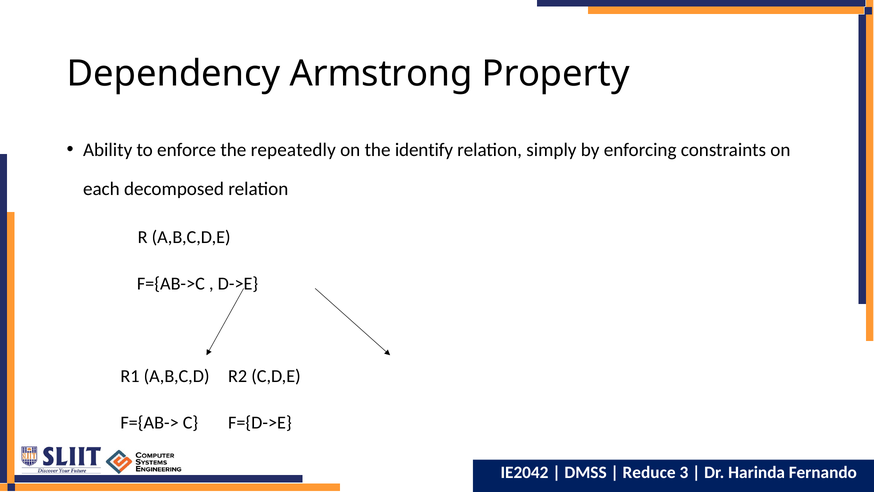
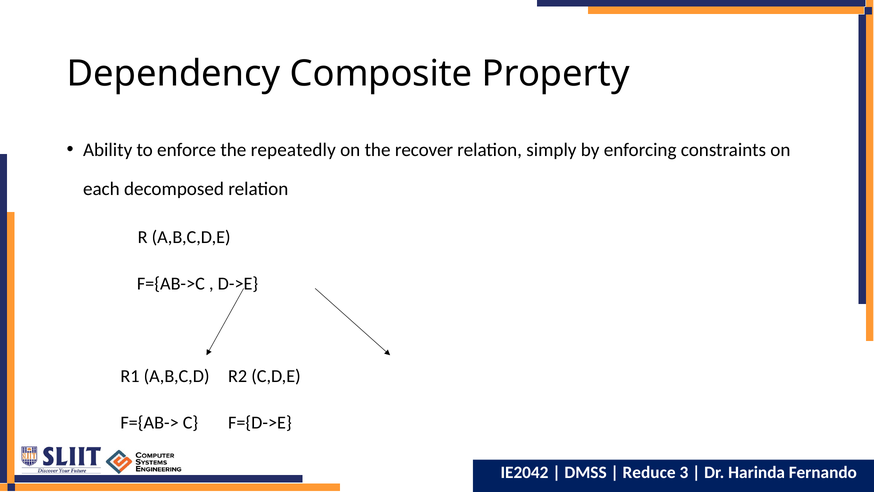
Armstrong: Armstrong -> Composite
identify: identify -> recover
